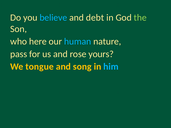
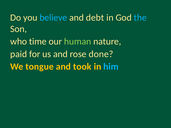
the colour: light green -> light blue
here: here -> time
human colour: light blue -> light green
pass: pass -> paid
yours: yours -> done
song: song -> took
